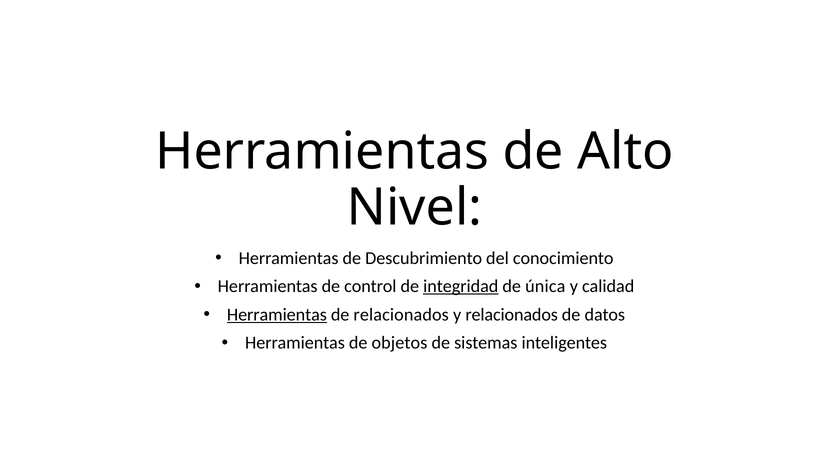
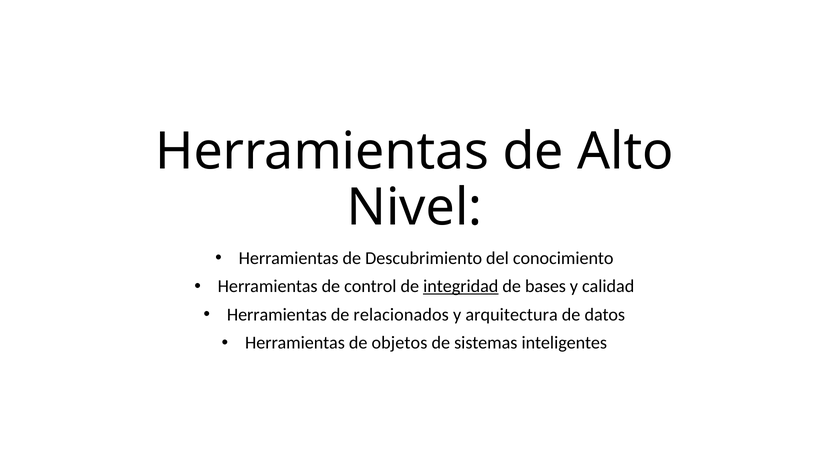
única: única -> bases
Herramientas at (277, 314) underline: present -> none
y relacionados: relacionados -> arquitectura
